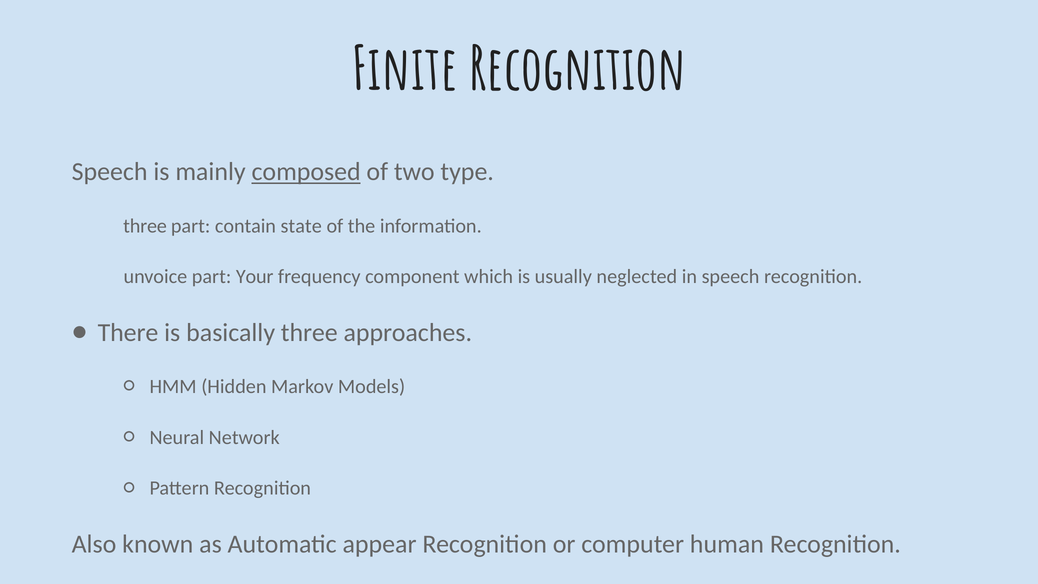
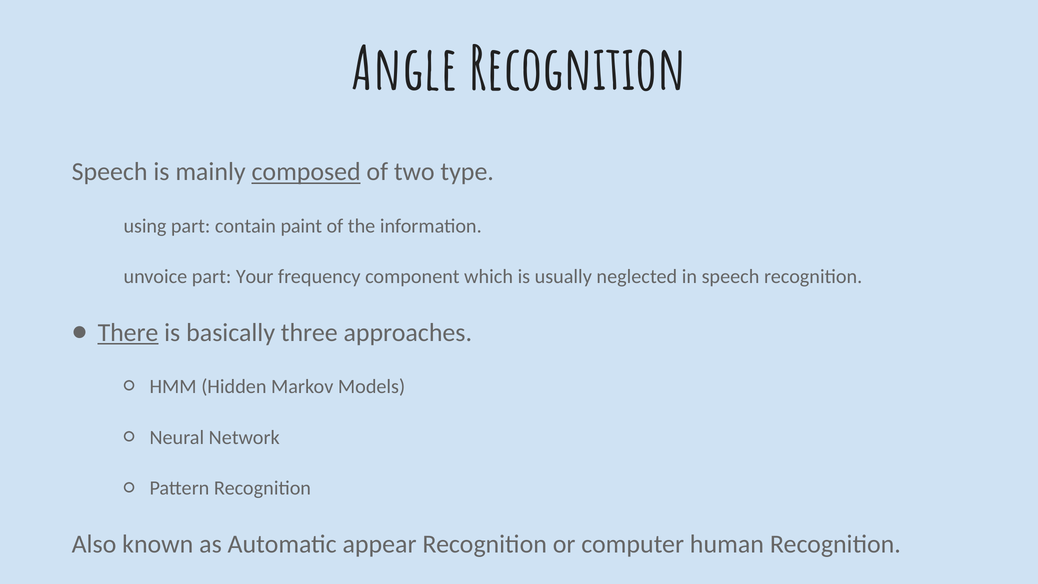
Finite: Finite -> Angle
three at (145, 226): three -> using
state: state -> paint
There underline: none -> present
